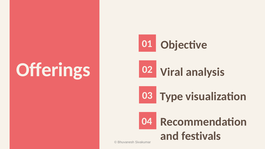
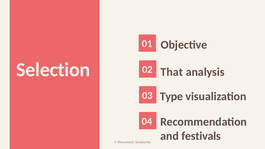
Offerings: Offerings -> Selection
Viral: Viral -> That
